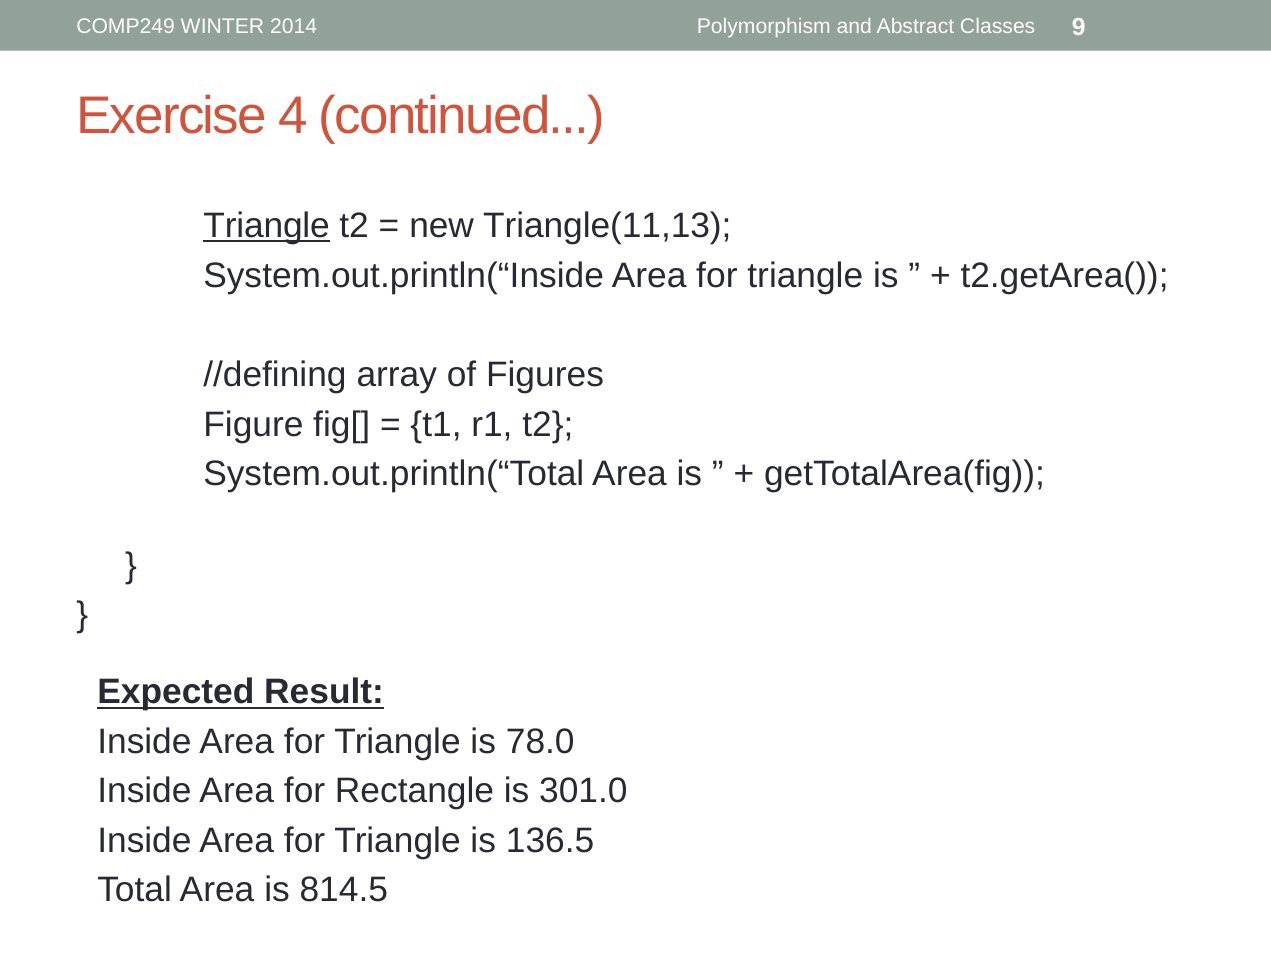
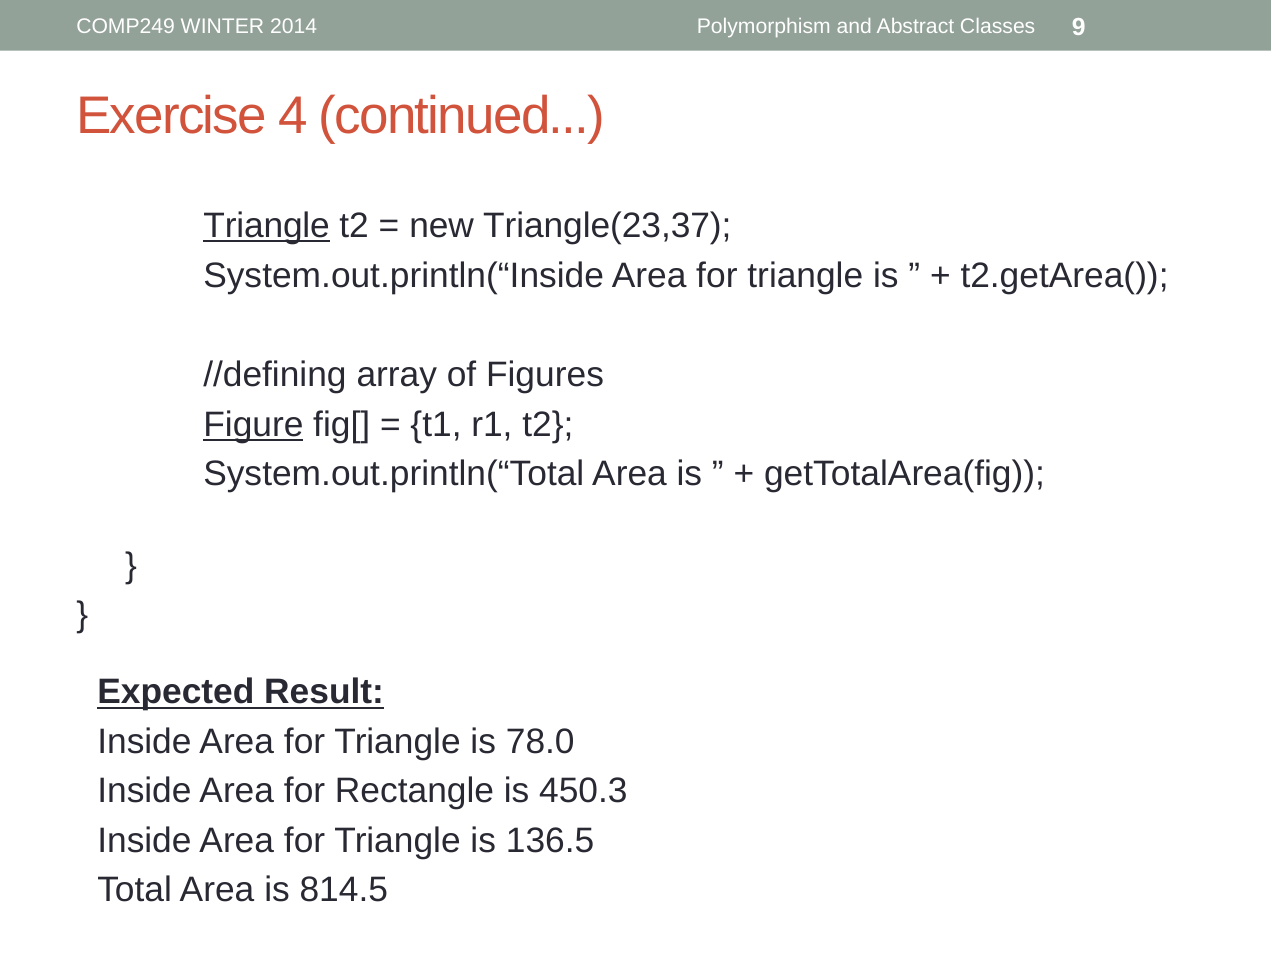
Triangle(11,13: Triangle(11,13 -> Triangle(23,37
Figure underline: none -> present
301.0: 301.0 -> 450.3
